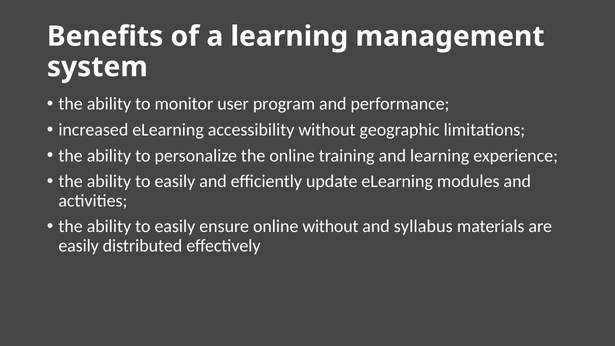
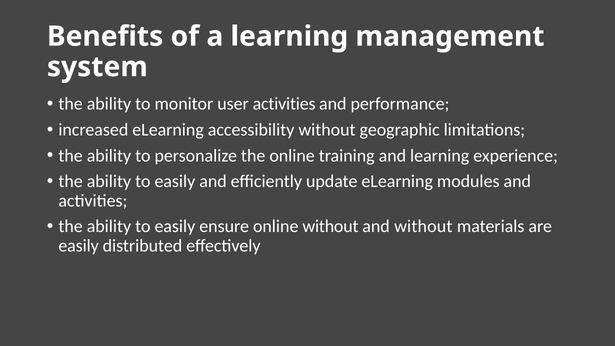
user program: program -> activities
and syllabus: syllabus -> without
